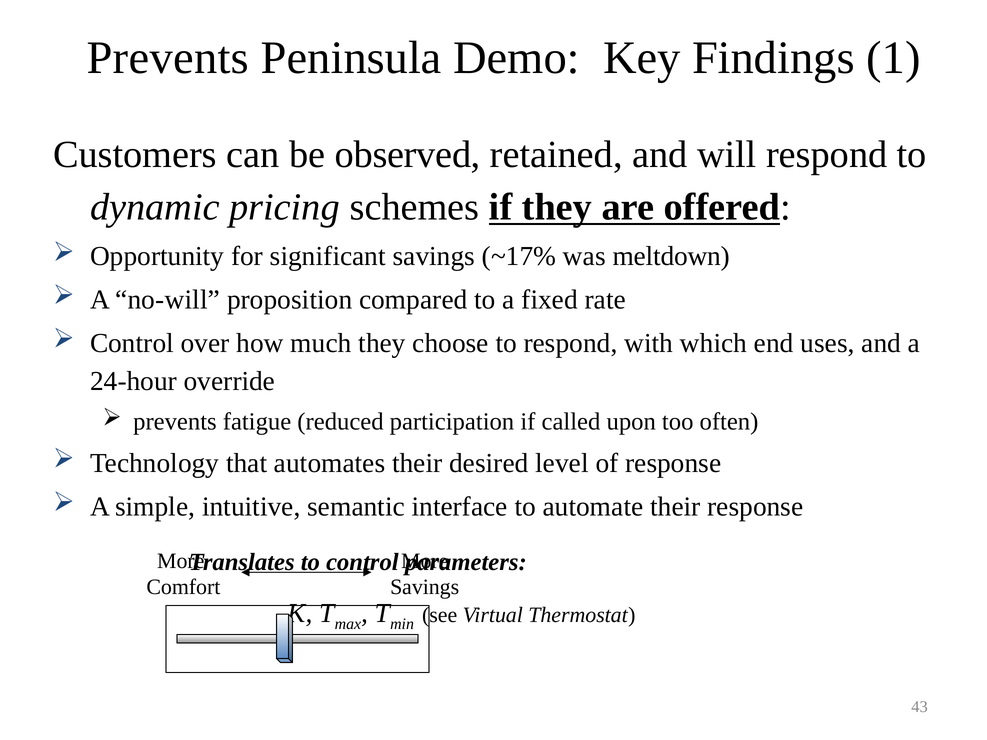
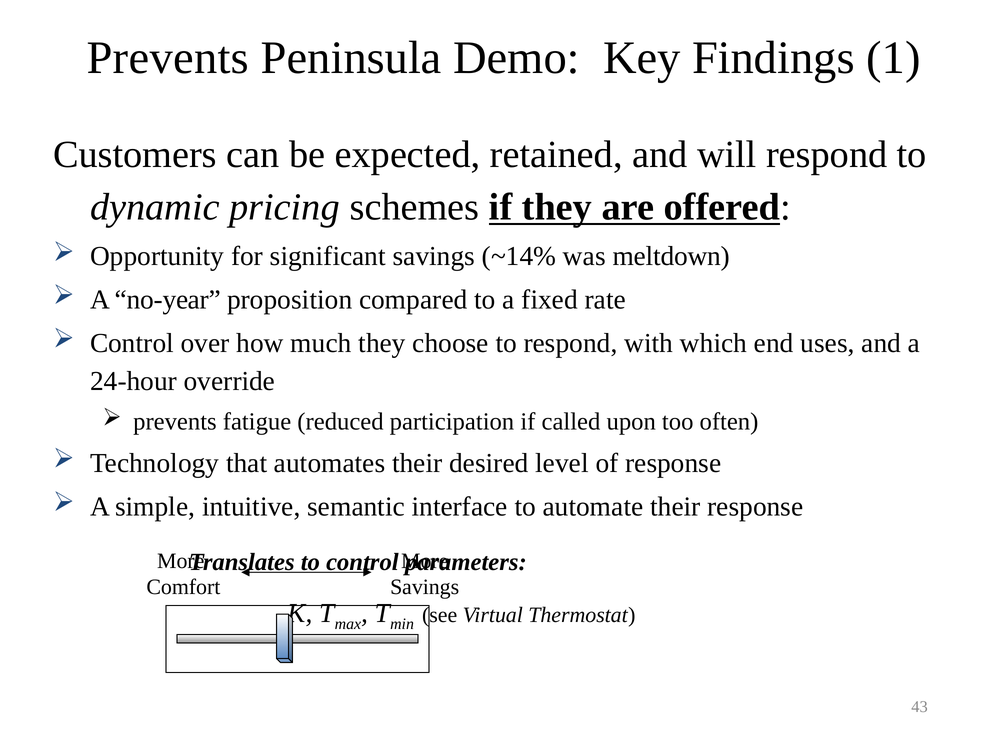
observed: observed -> expected
~17%: ~17% -> ~14%
no-will: no-will -> no-year
